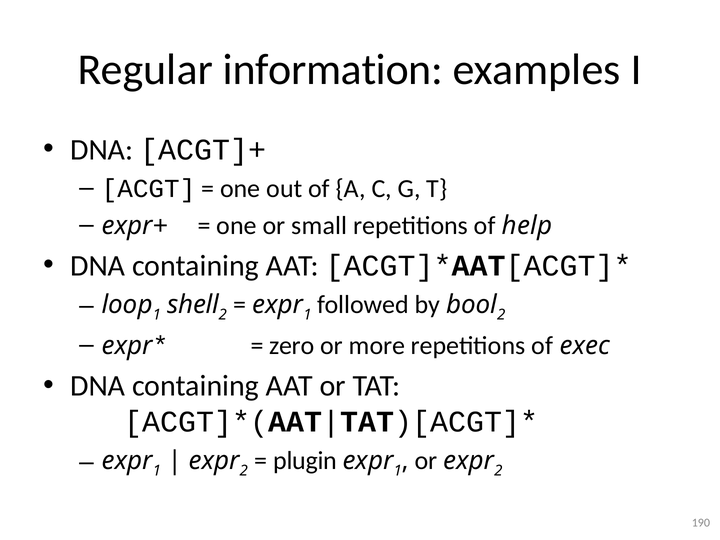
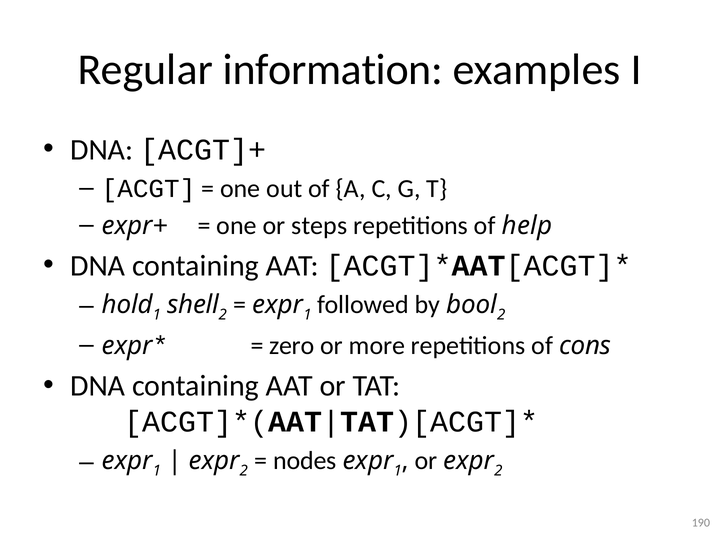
small: small -> steps
loop: loop -> hold
exec: exec -> cons
plugin: plugin -> nodes
